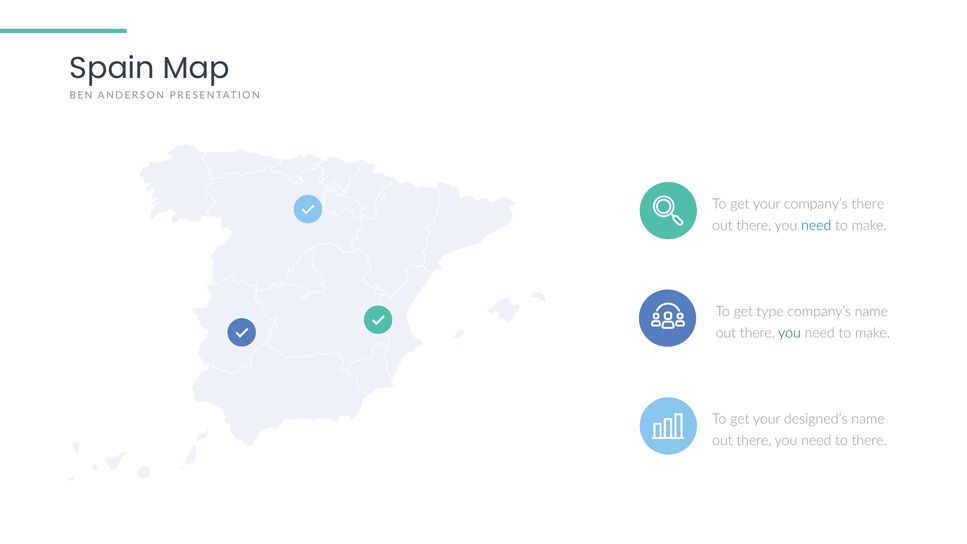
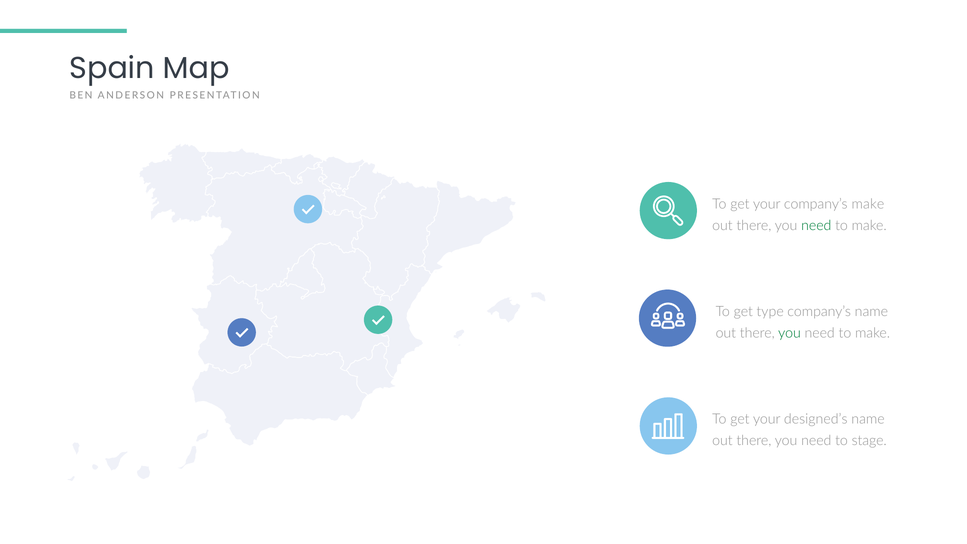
company’s there: there -> make
need at (816, 226) colour: blue -> green
to there: there -> stage
